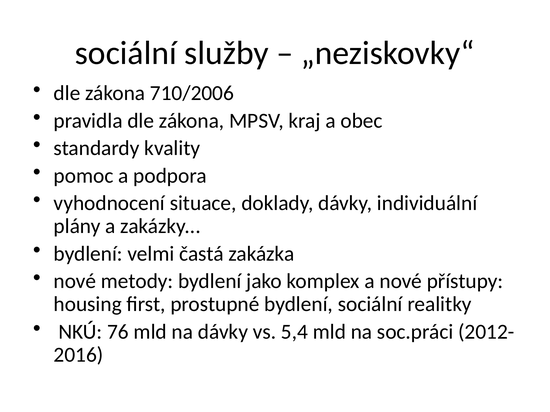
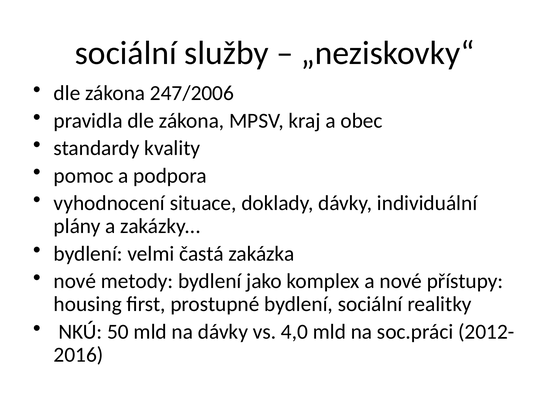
710/2006: 710/2006 -> 247/2006
76: 76 -> 50
5,4: 5,4 -> 4,0
